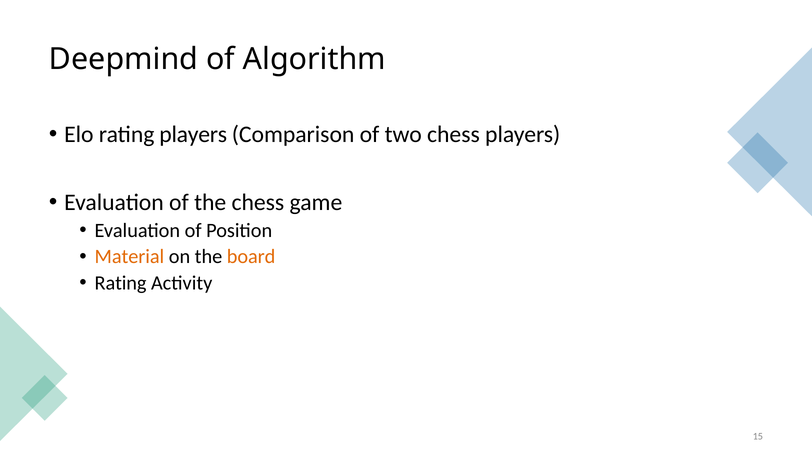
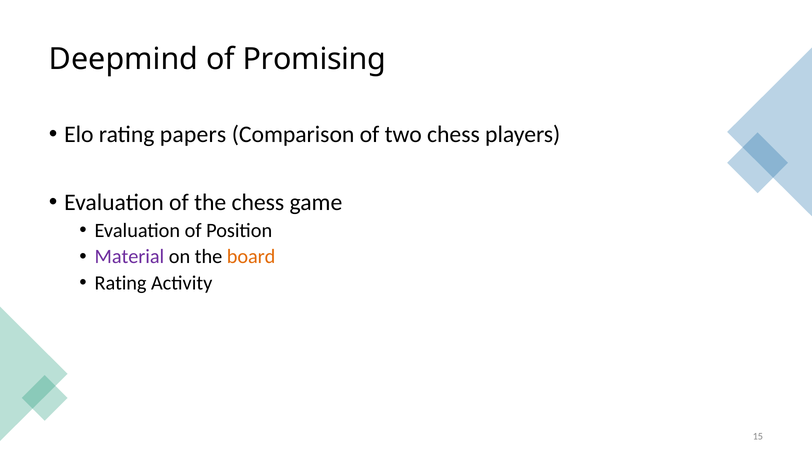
Algorithm: Algorithm -> Promising
rating players: players -> papers
Material colour: orange -> purple
